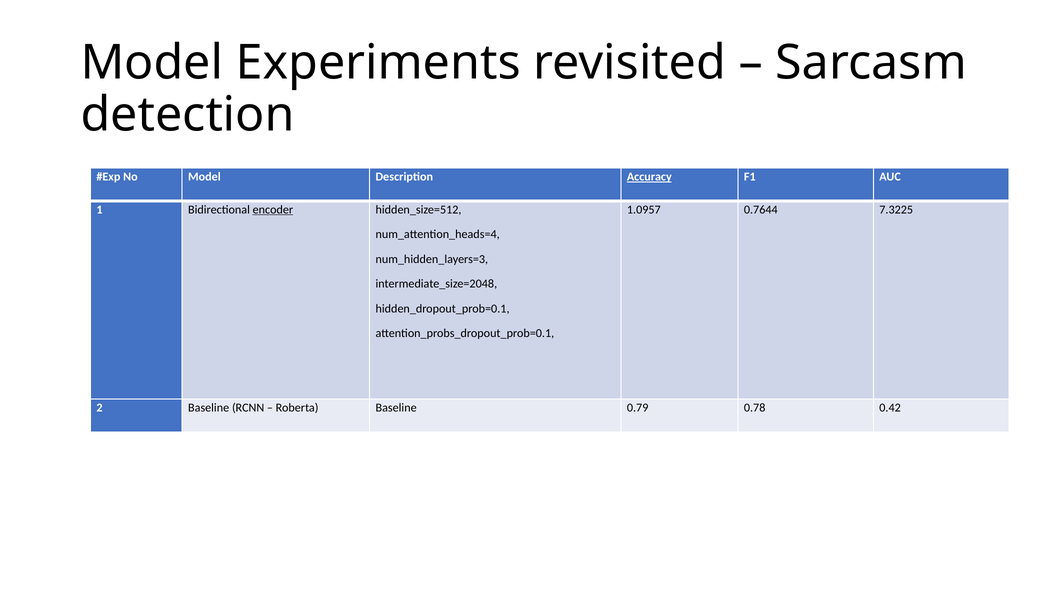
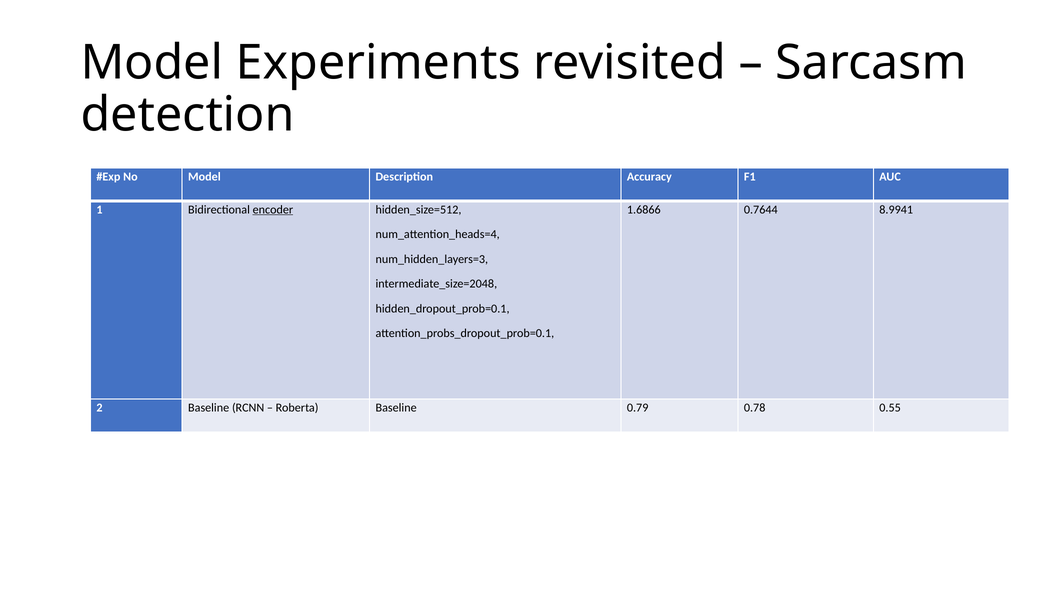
Accuracy underline: present -> none
1.0957: 1.0957 -> 1.6866
7.3225: 7.3225 -> 8.9941
0.42: 0.42 -> 0.55
